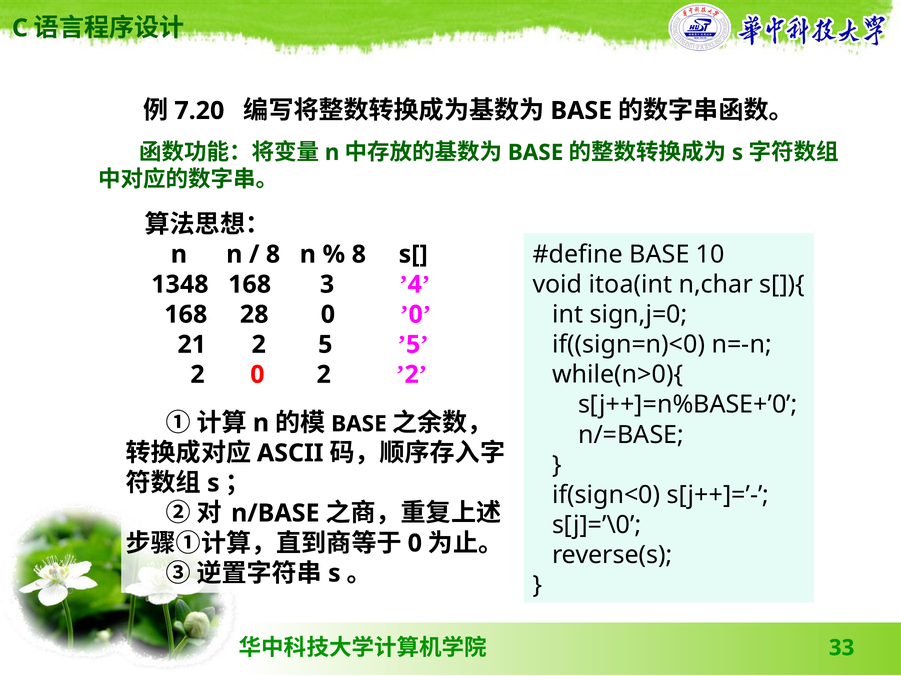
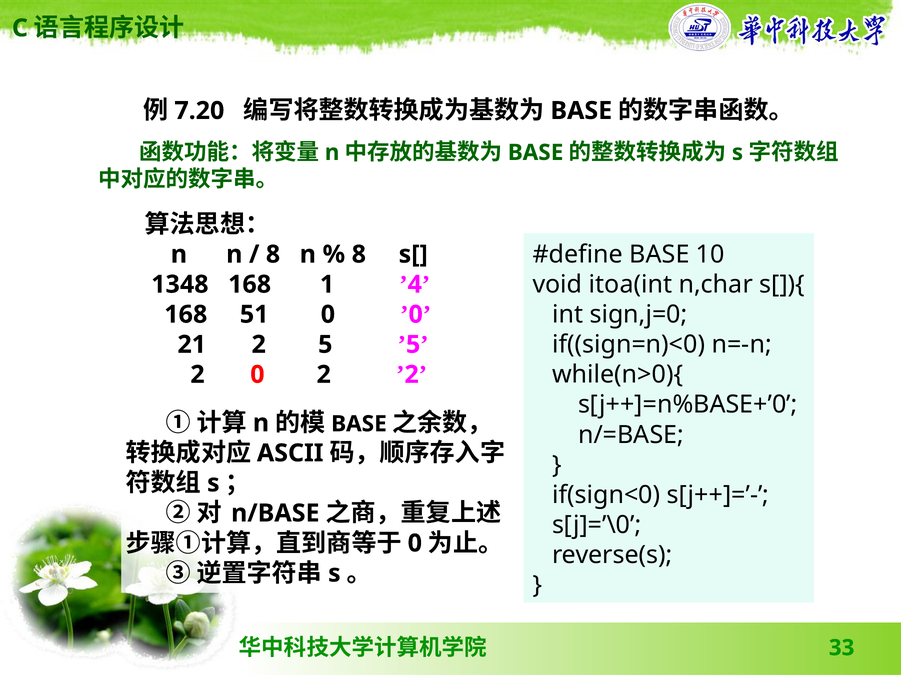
3: 3 -> 1
28: 28 -> 51
